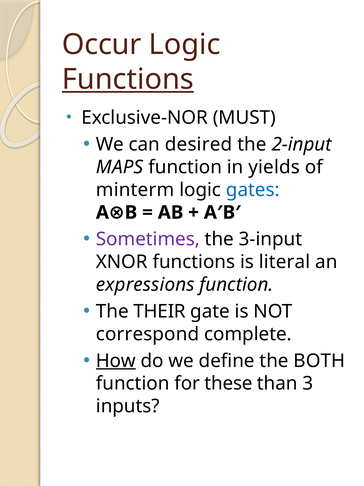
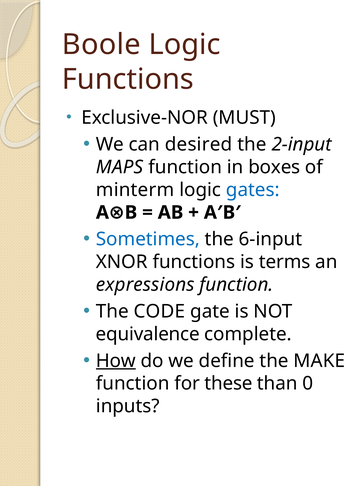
Occur: Occur -> Boole
Functions at (128, 79) underline: present -> none
yields: yields -> boxes
Sometimes colour: purple -> blue
3-input: 3-input -> 6-input
literal: literal -> terms
THEIR: THEIR -> CODE
correspond: correspond -> equivalence
BOTH: BOTH -> MAKE
3: 3 -> 0
